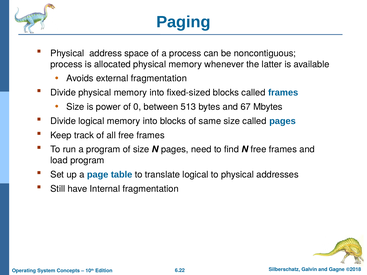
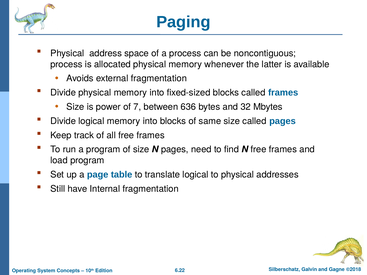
0: 0 -> 7
513: 513 -> 636
67: 67 -> 32
